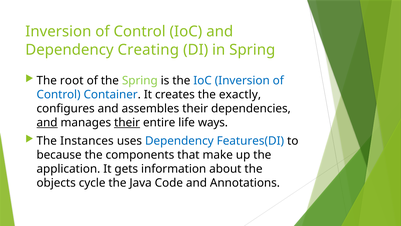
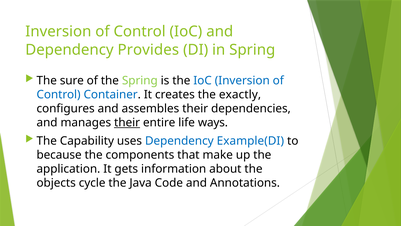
Creating: Creating -> Provides
root: root -> sure
and at (47, 122) underline: present -> none
Instances: Instances -> Capability
Features(DI: Features(DI -> Example(DI
